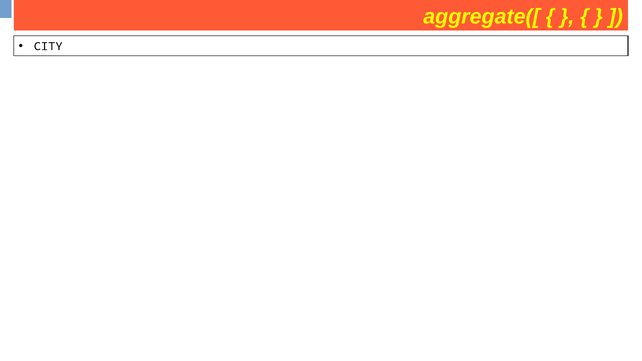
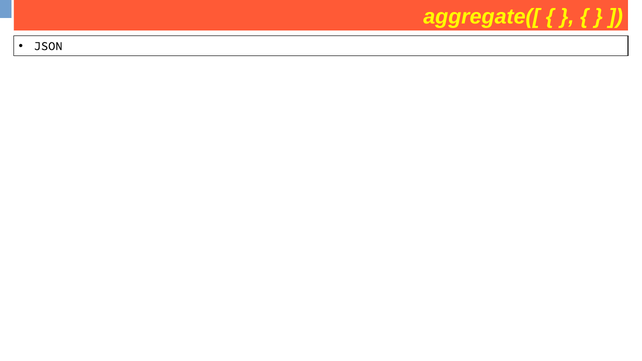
CITY: CITY -> JSON
